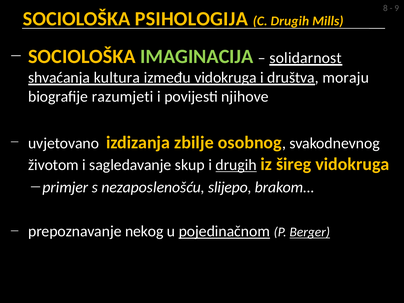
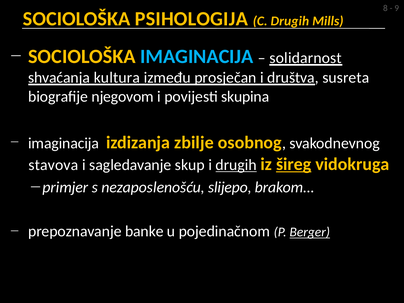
IMAGINACIJA at (197, 57) colour: light green -> light blue
između vidokruga: vidokruga -> prosječan
moraju: moraju -> susreta
razumjeti: razumjeti -> njegovom
njihove: njihove -> skupina
uvjetovano at (64, 143): uvjetovano -> imaginacija
životom: životom -> stavova
šireg underline: none -> present
nekog: nekog -> banke
pojedinačnom underline: present -> none
